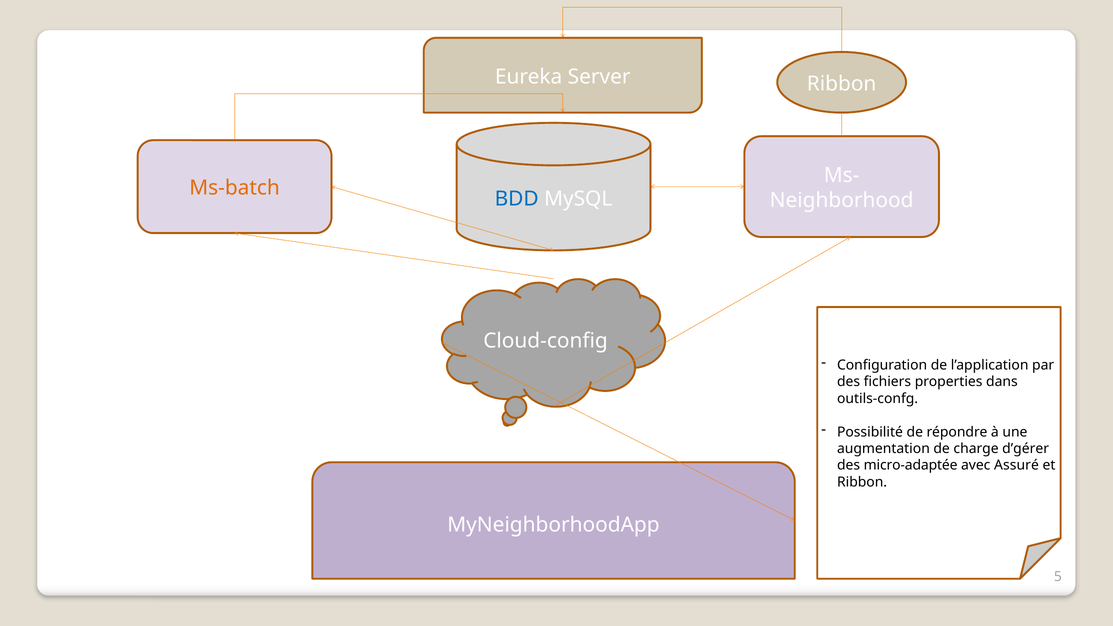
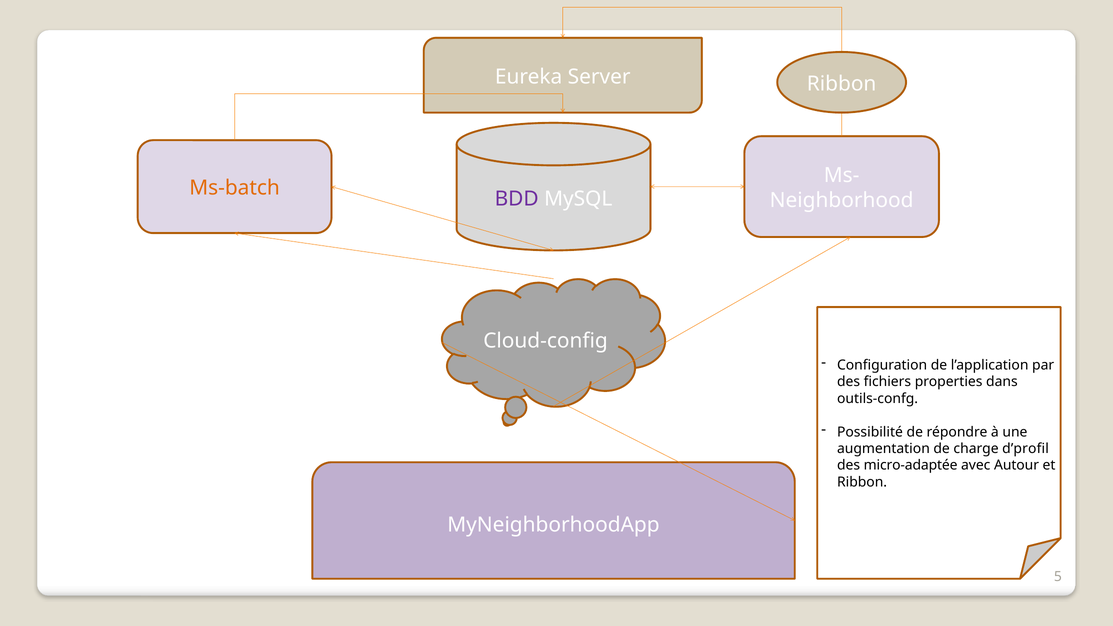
BDD colour: blue -> purple
d’gérer: d’gérer -> d’profil
Assuré: Assuré -> Autour
